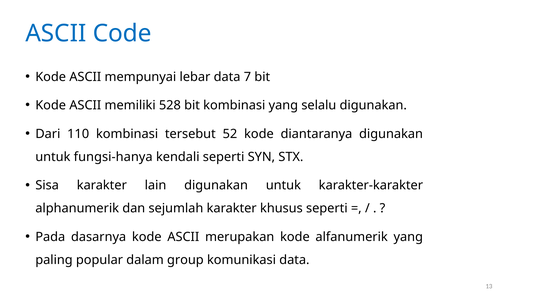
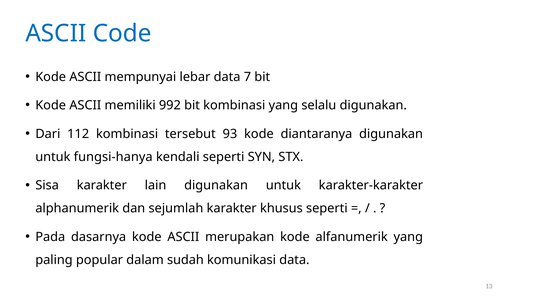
528: 528 -> 992
110: 110 -> 112
52: 52 -> 93
group: group -> sudah
